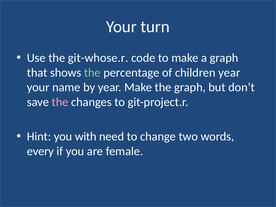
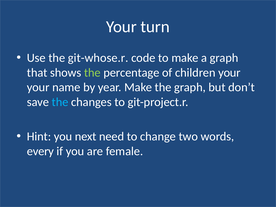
children year: year -> your
the at (60, 102) colour: pink -> light blue
with: with -> next
